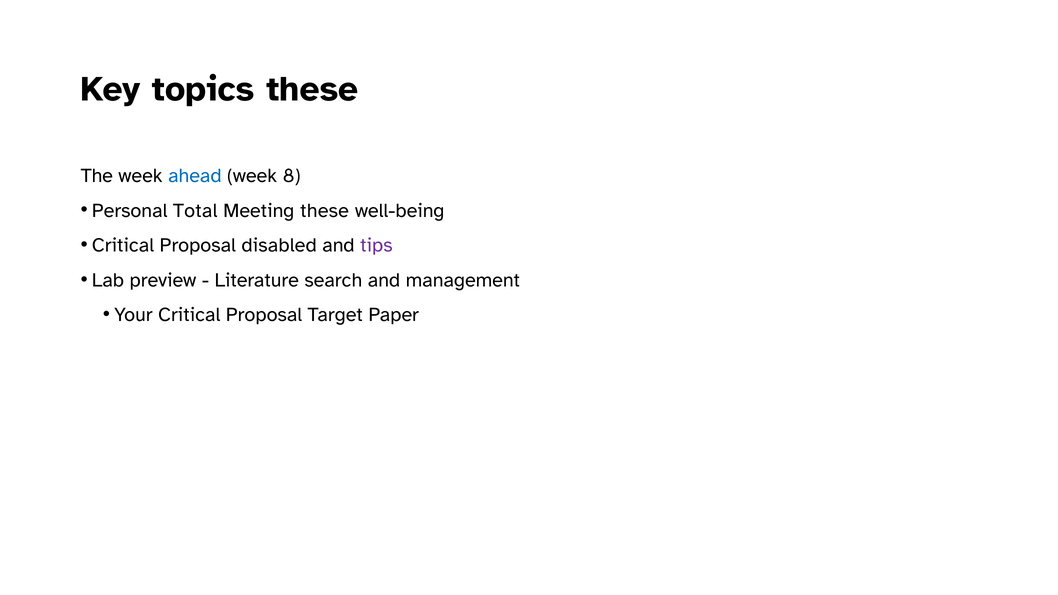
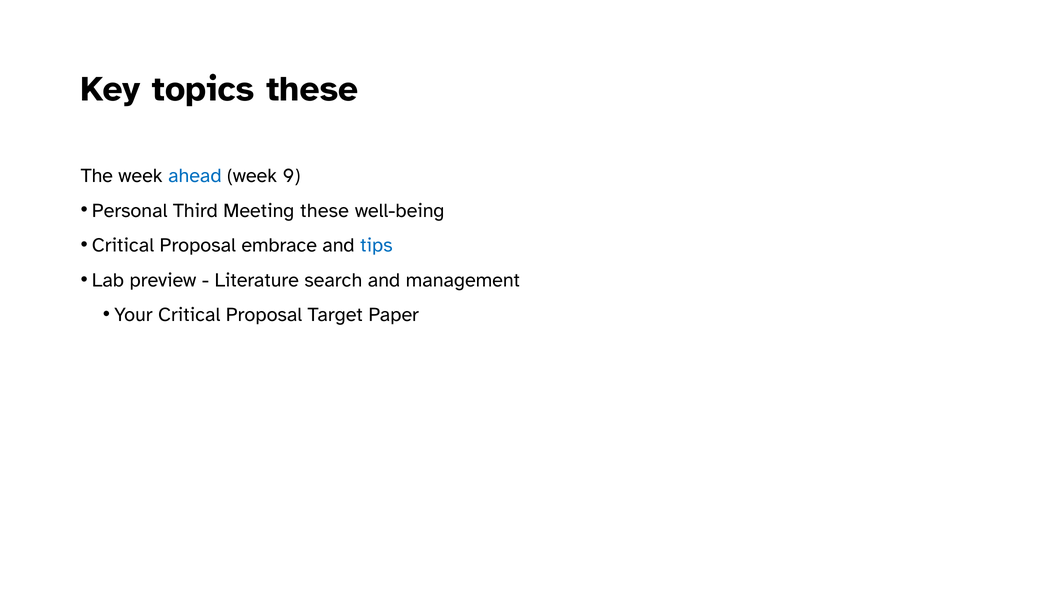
8: 8 -> 9
Total: Total -> Third
disabled: disabled -> embrace
tips colour: purple -> blue
